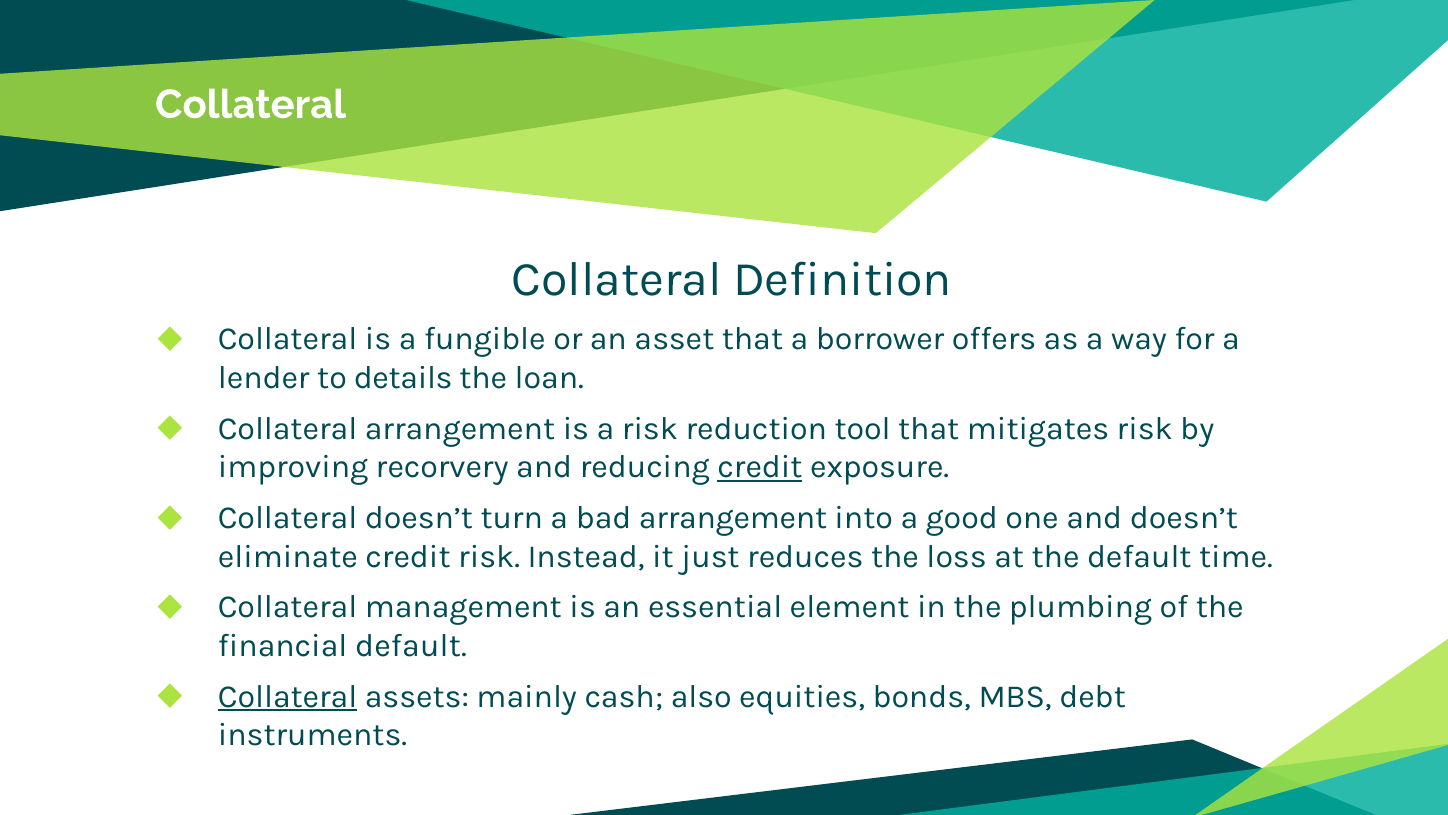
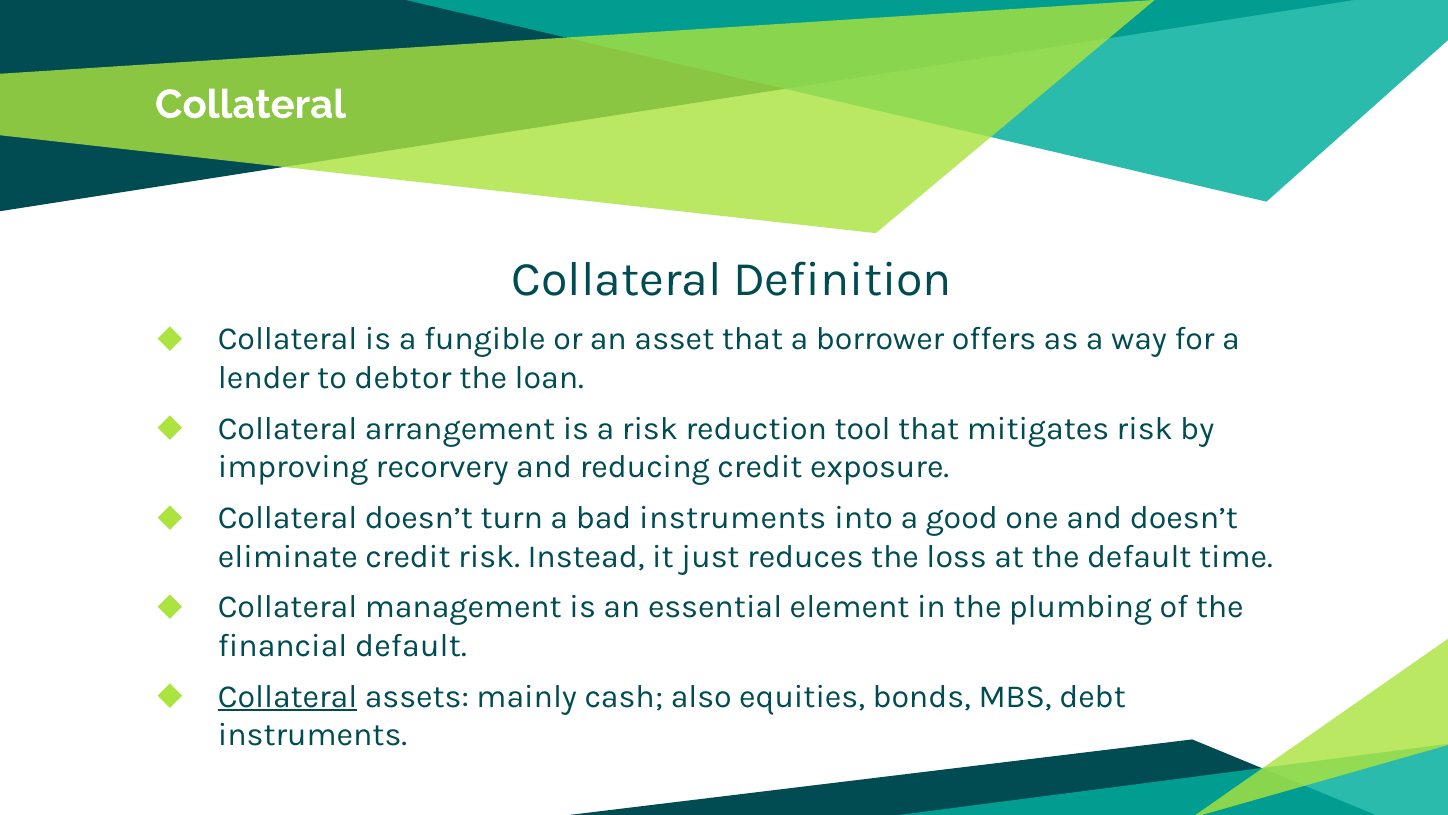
details: details -> debtor
credit at (760, 467) underline: present -> none
bad arrangement: arrangement -> instruments
